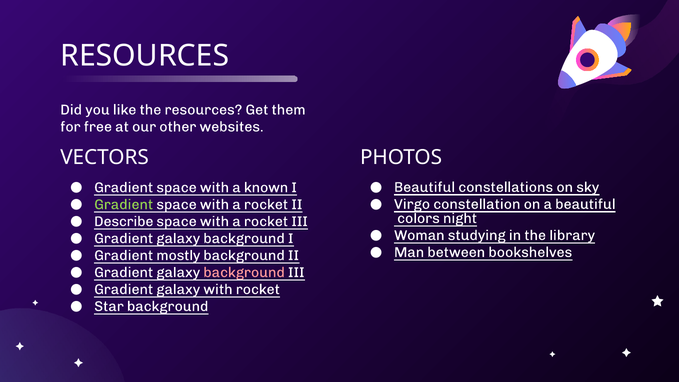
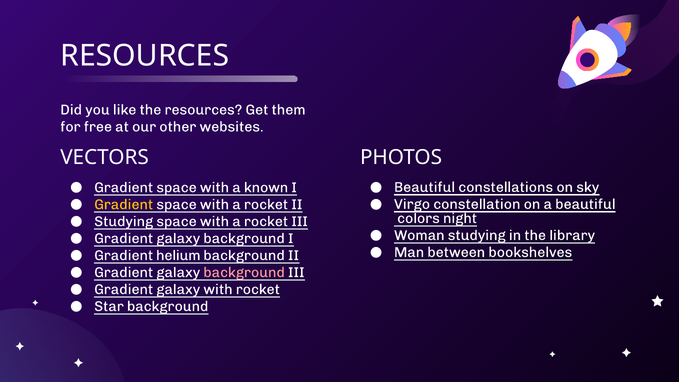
Gradient at (124, 204) colour: light green -> yellow
Describe at (124, 221): Describe -> Studying
mostly: mostly -> helium
